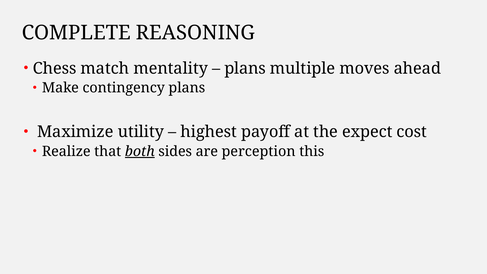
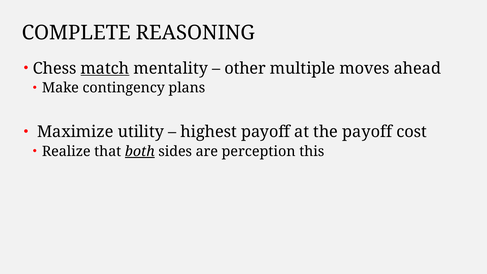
match underline: none -> present
plans at (245, 68): plans -> other
the expect: expect -> payoff
